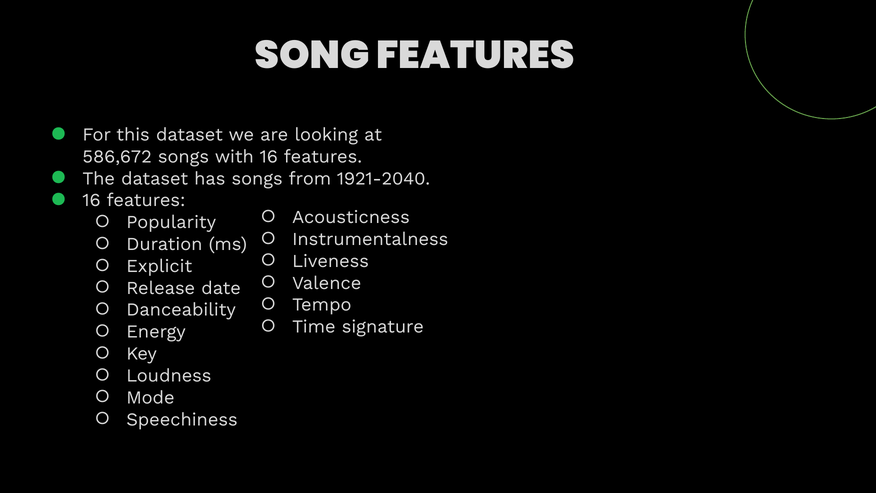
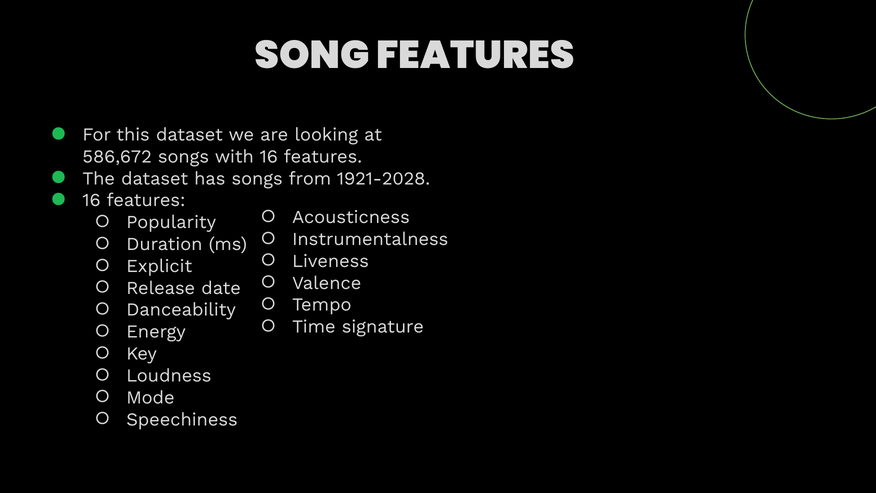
1921-2040: 1921-2040 -> 1921-2028
